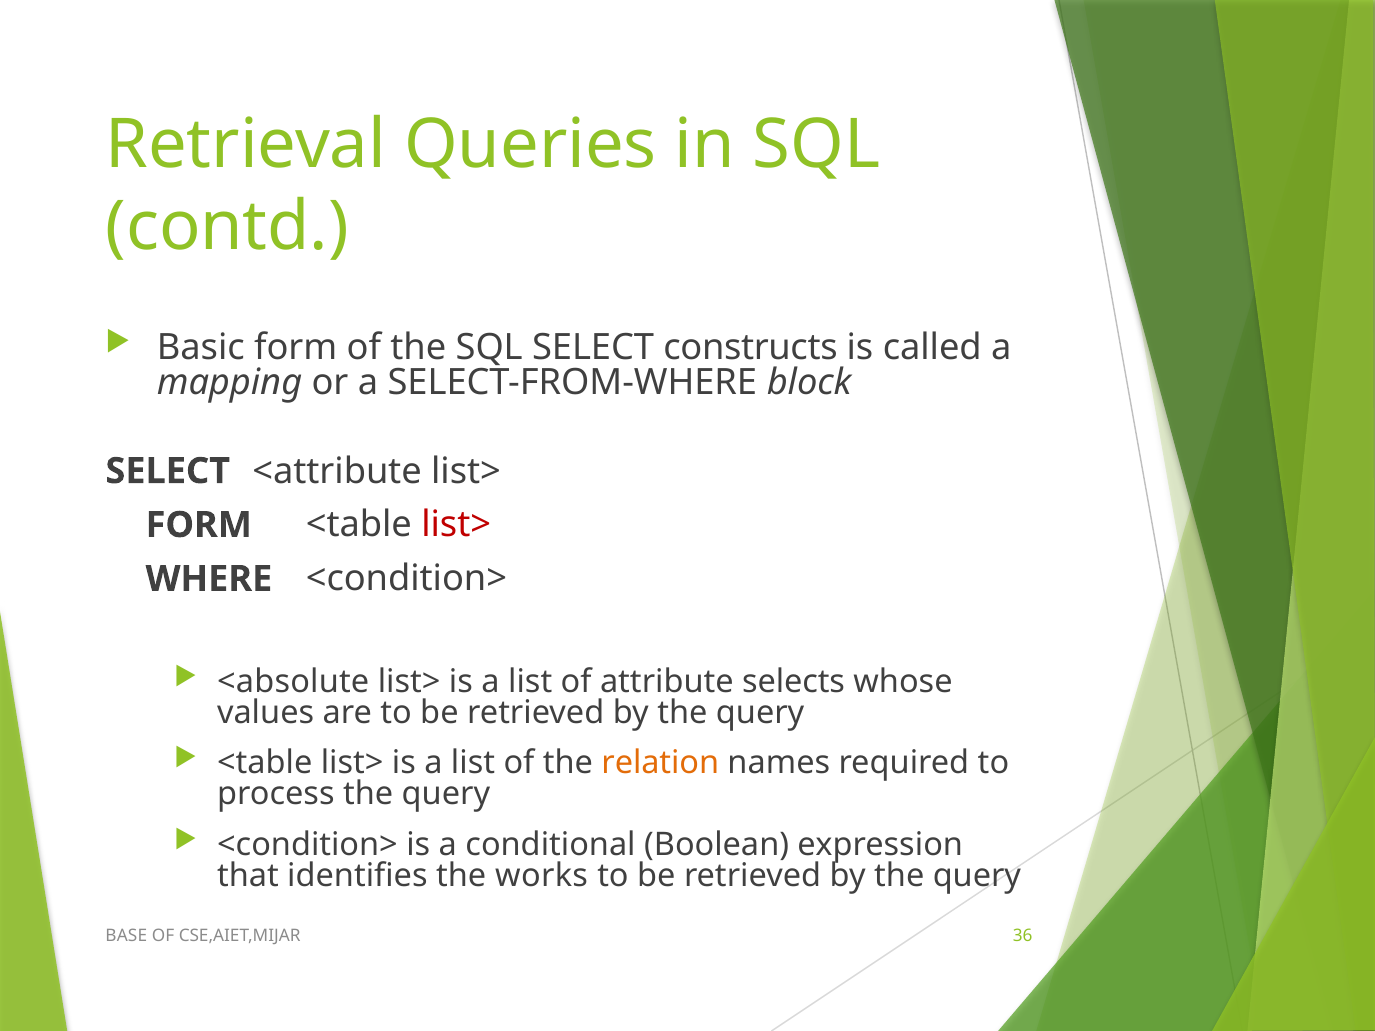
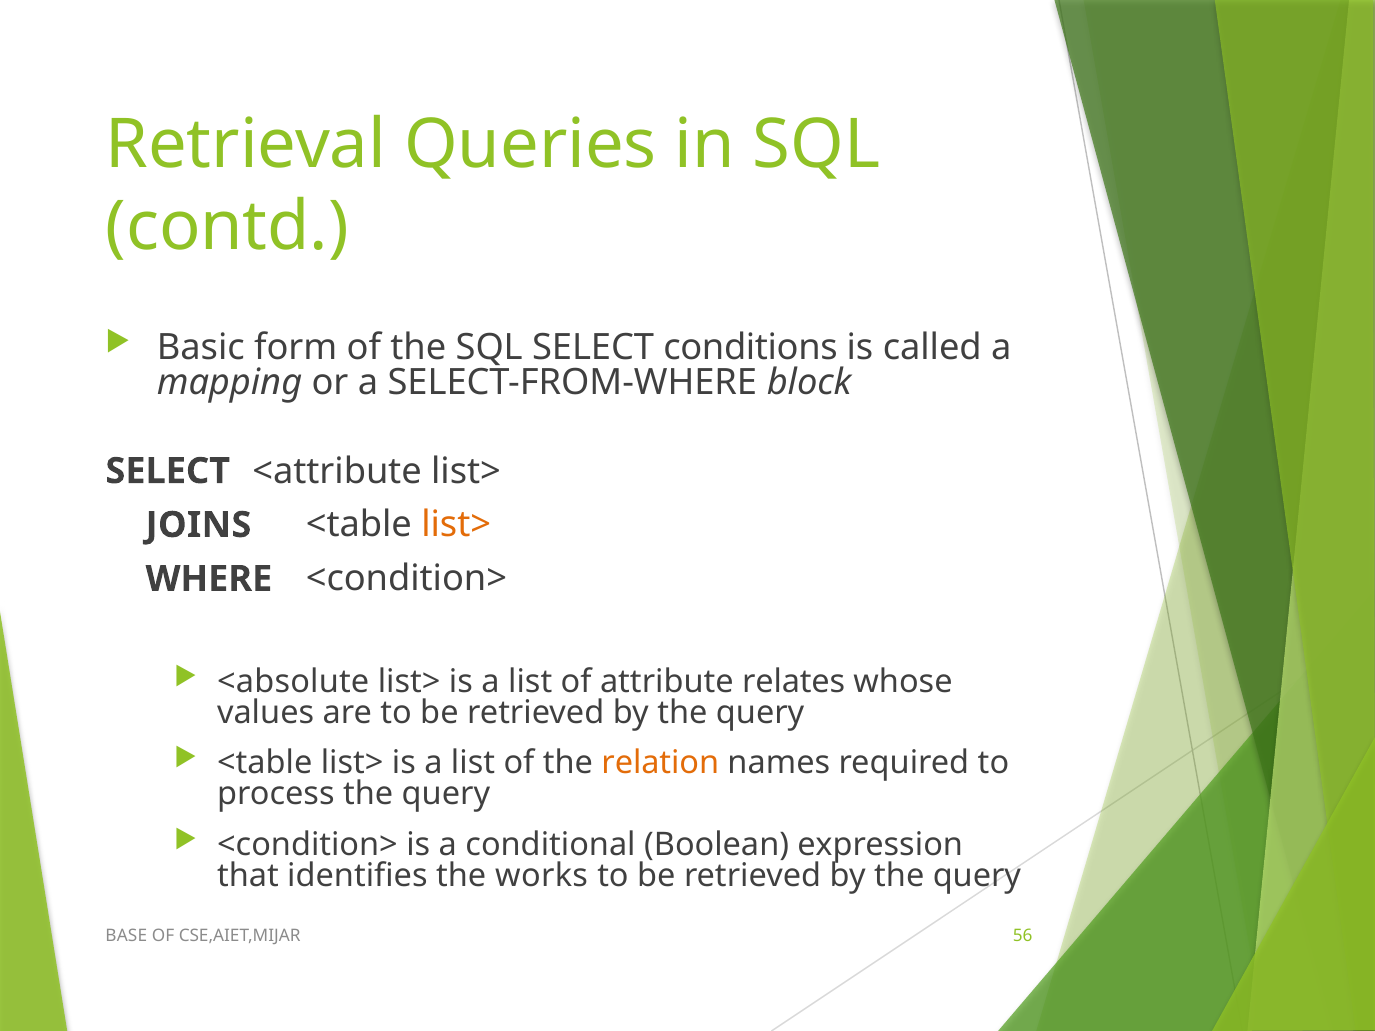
constructs: constructs -> conditions
FORM at (199, 525): FORM -> JOINS
list> at (456, 525) colour: red -> orange
selects: selects -> relates
36: 36 -> 56
